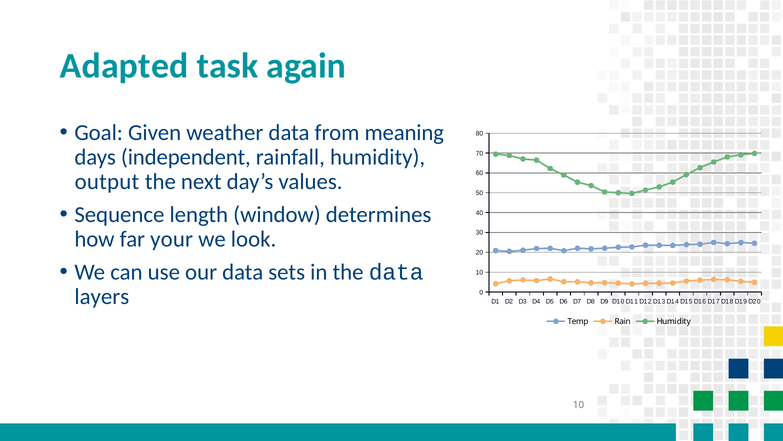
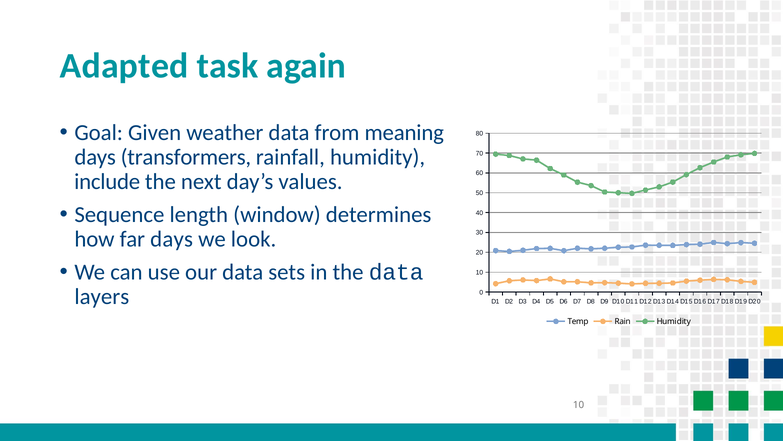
independent: independent -> transformers
output: output -> include
far your: your -> days
